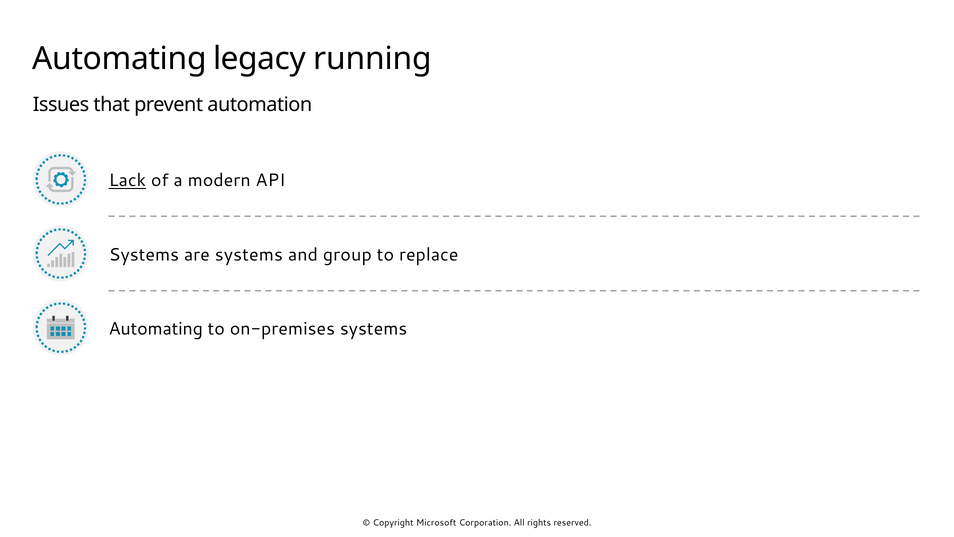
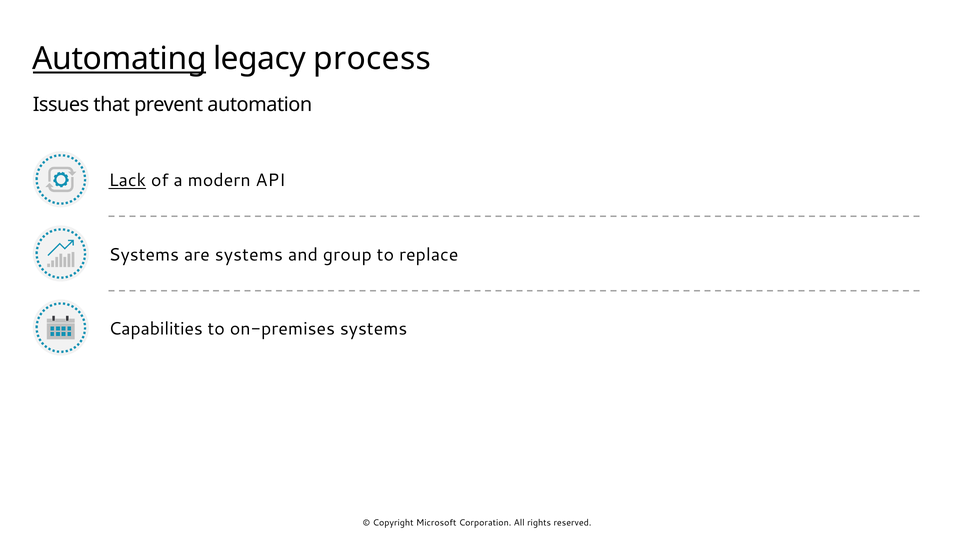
Automating at (119, 59) underline: none -> present
running: running -> process
Automating at (156, 329): Automating -> Capabilities
